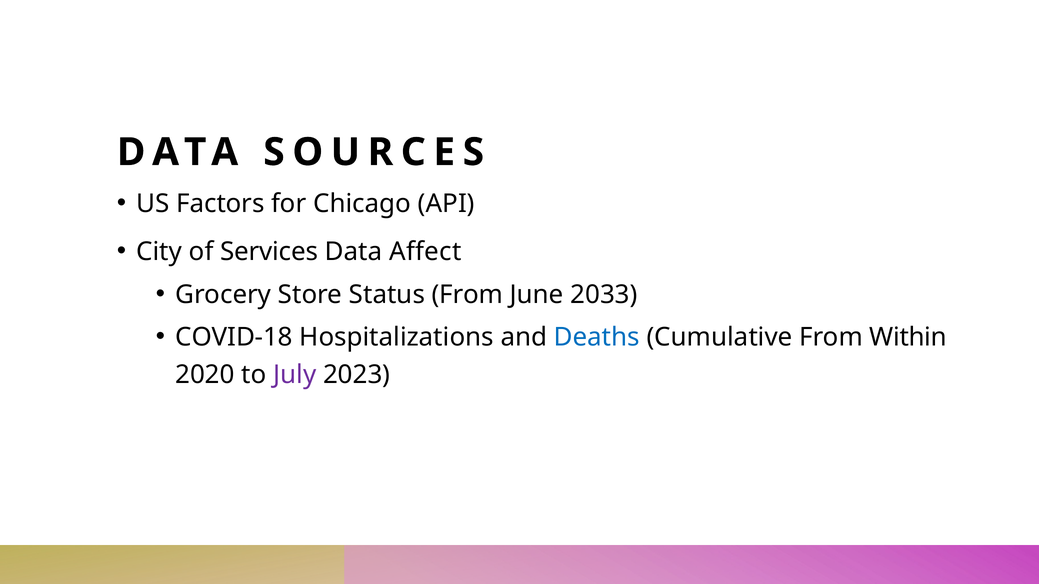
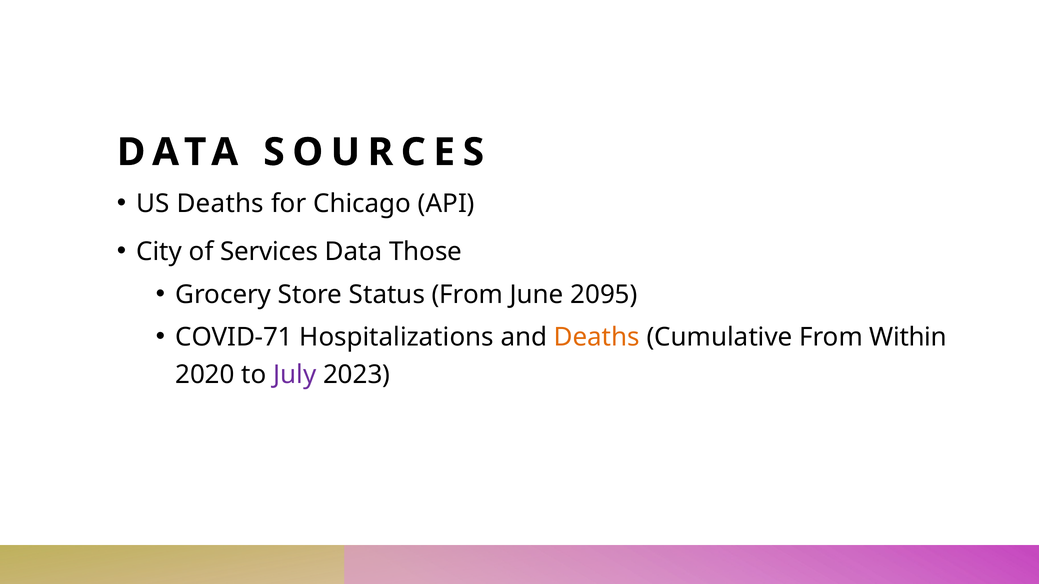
US Factors: Factors -> Deaths
Affect: Affect -> Those
2033: 2033 -> 2095
COVID-18: COVID-18 -> COVID-71
Deaths at (597, 337) colour: blue -> orange
